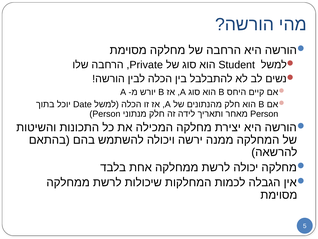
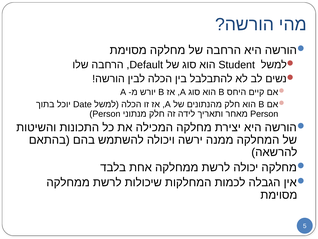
Private: Private -> Default
